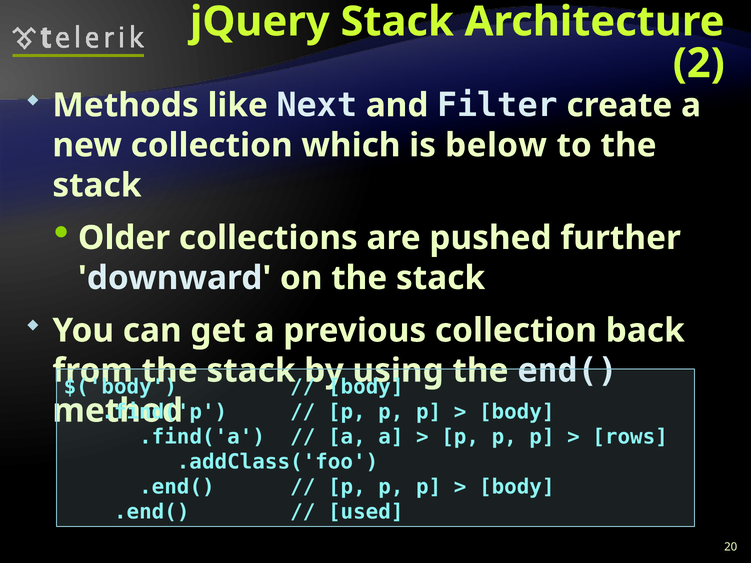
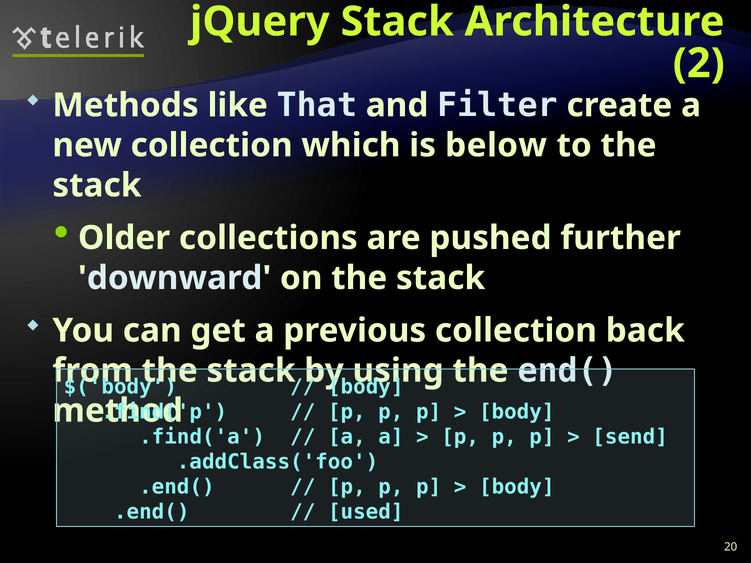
Next: Next -> That
rows: rows -> send
